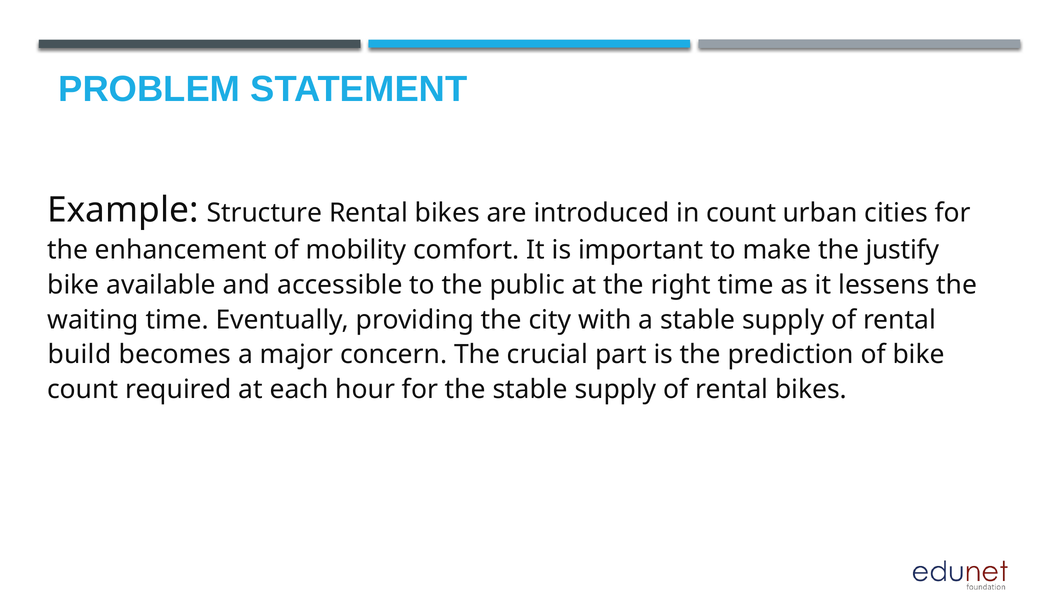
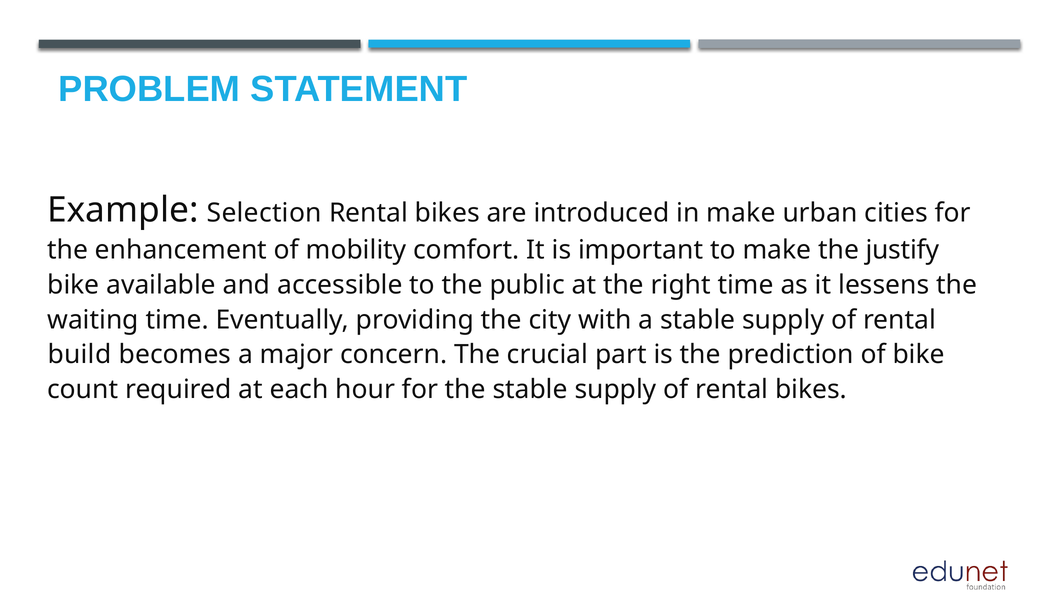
Structure: Structure -> Selection
in count: count -> make
